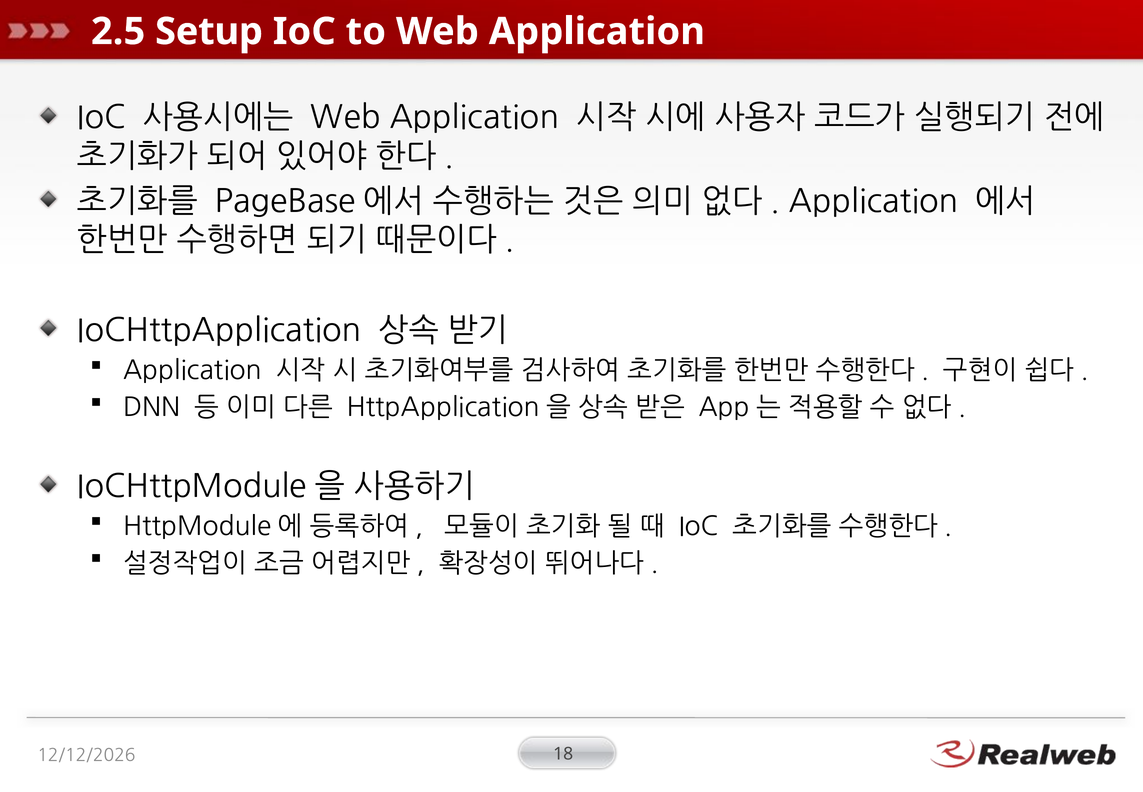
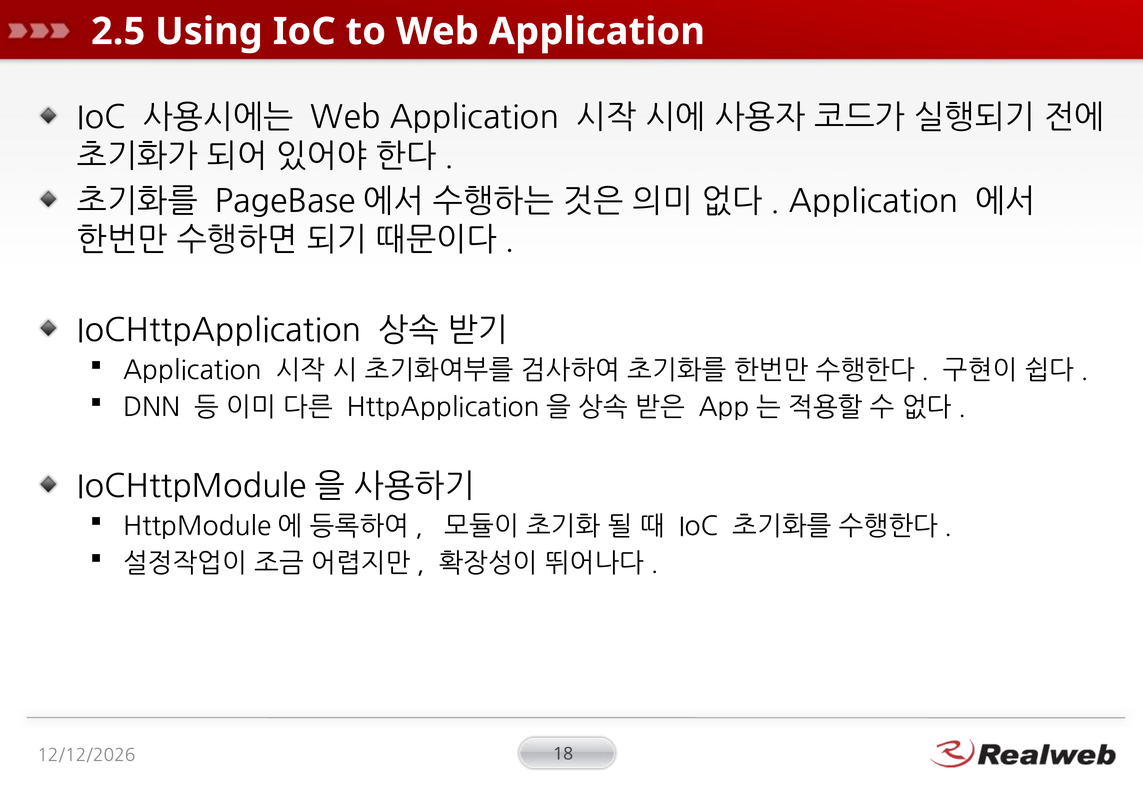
Setup: Setup -> Using
